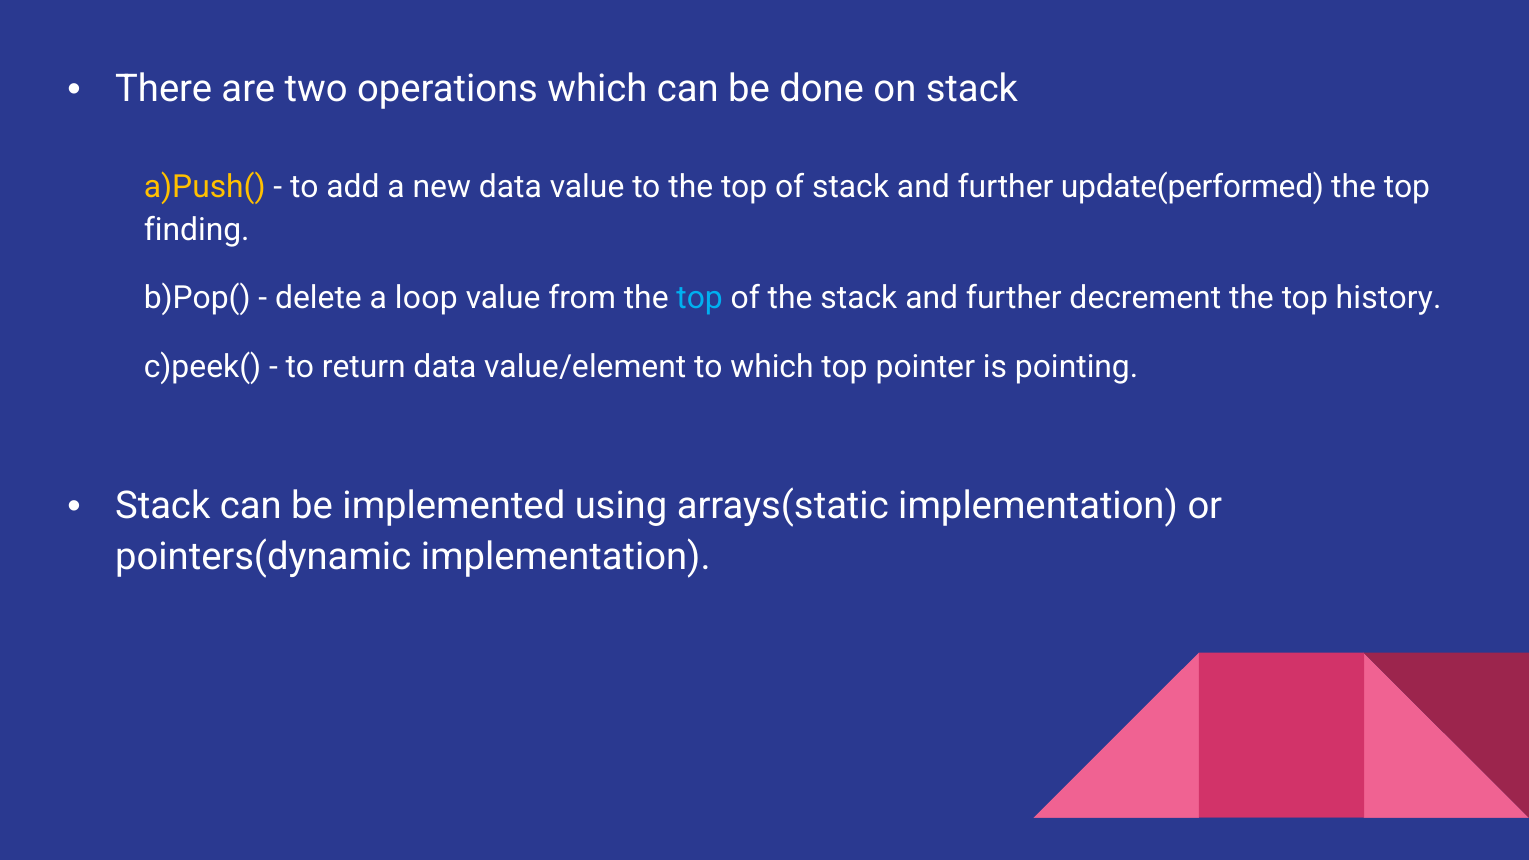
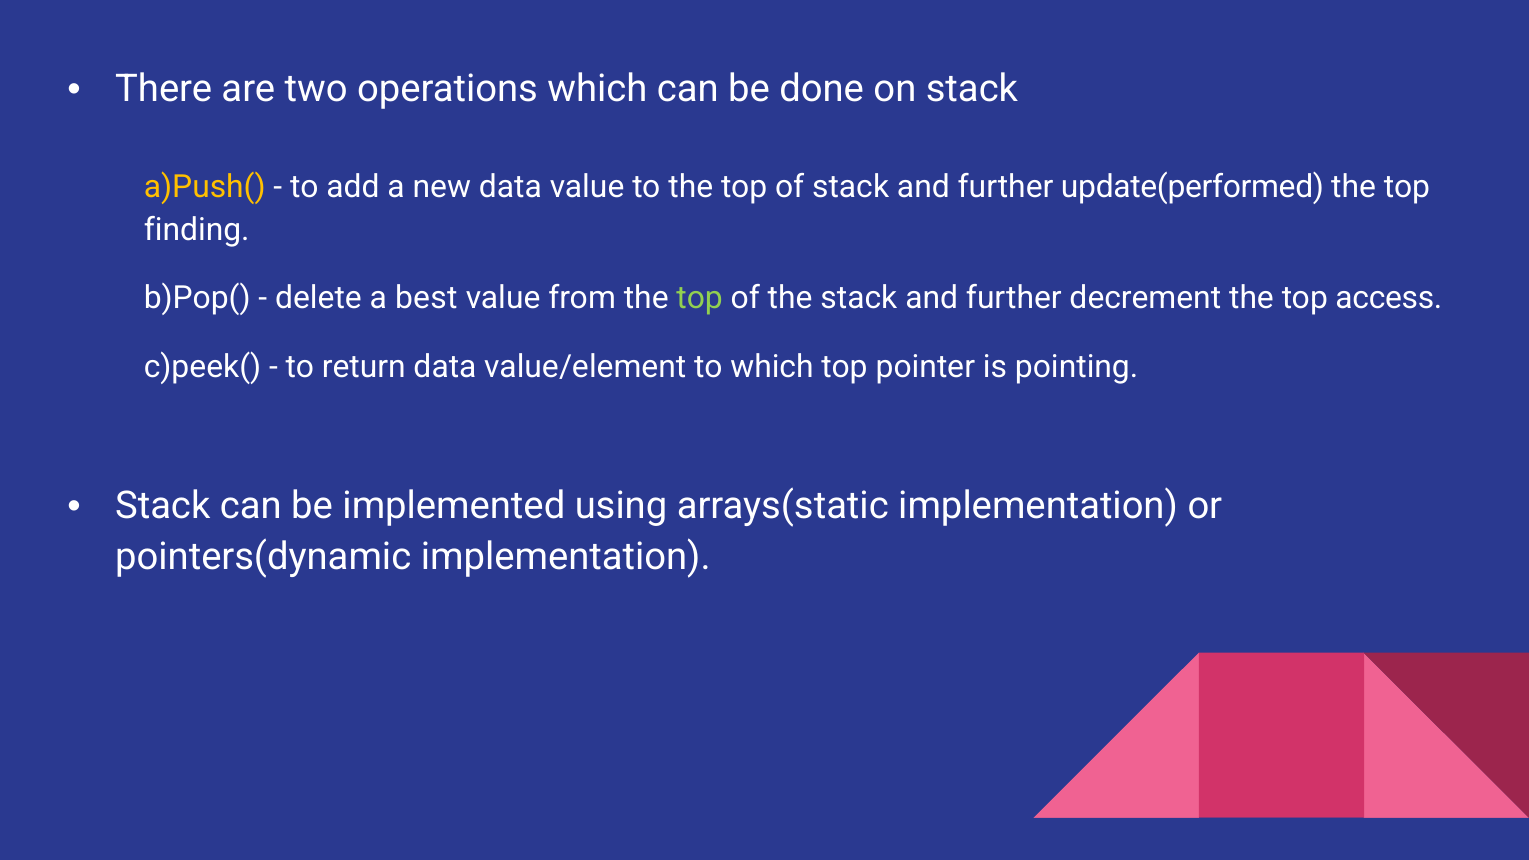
loop: loop -> best
top at (700, 298) colour: light blue -> light green
history: history -> access
